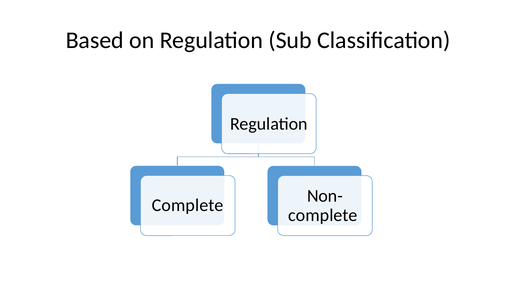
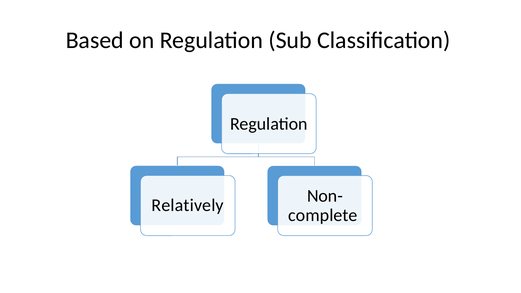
Complete at (188, 205): Complete -> Relatively
